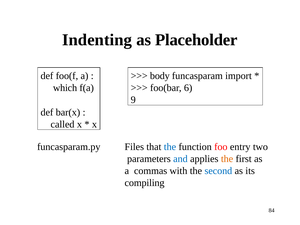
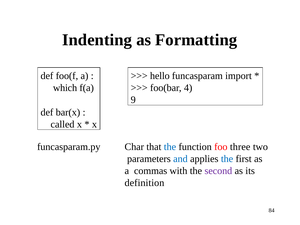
Placeholder: Placeholder -> Formatting
body: body -> hello
6: 6 -> 4
Files: Files -> Char
entry: entry -> three
the at (227, 159) colour: orange -> blue
second colour: blue -> purple
compiling: compiling -> definition
